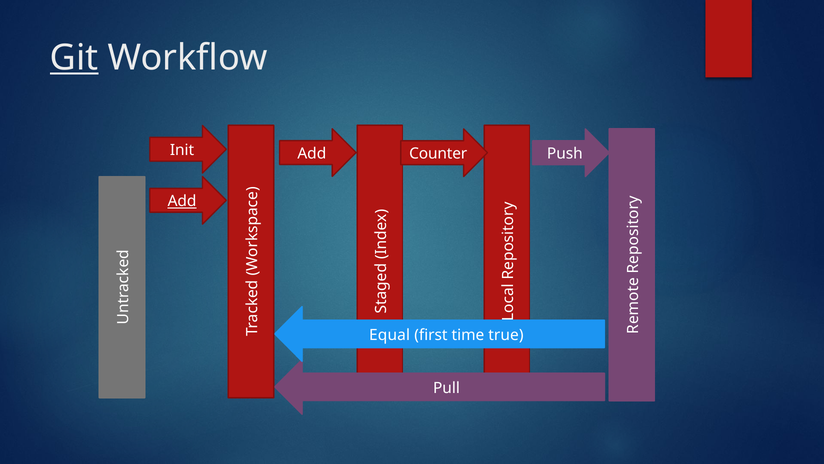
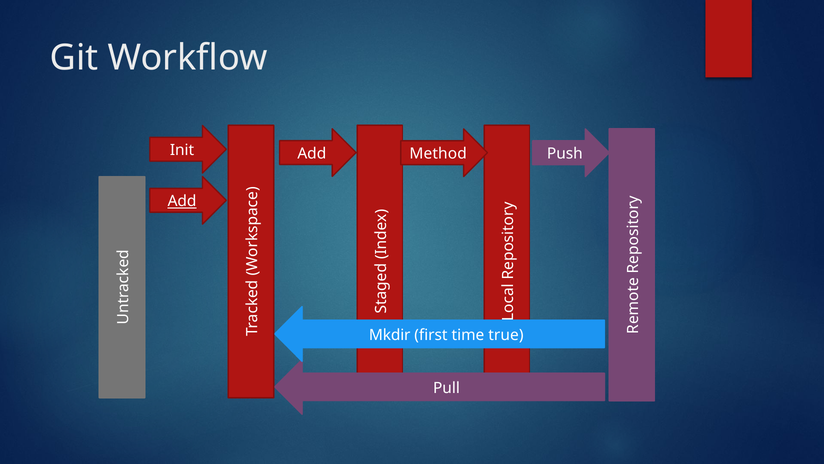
Git underline: present -> none
Counter: Counter -> Method
Equal: Equal -> Mkdir
